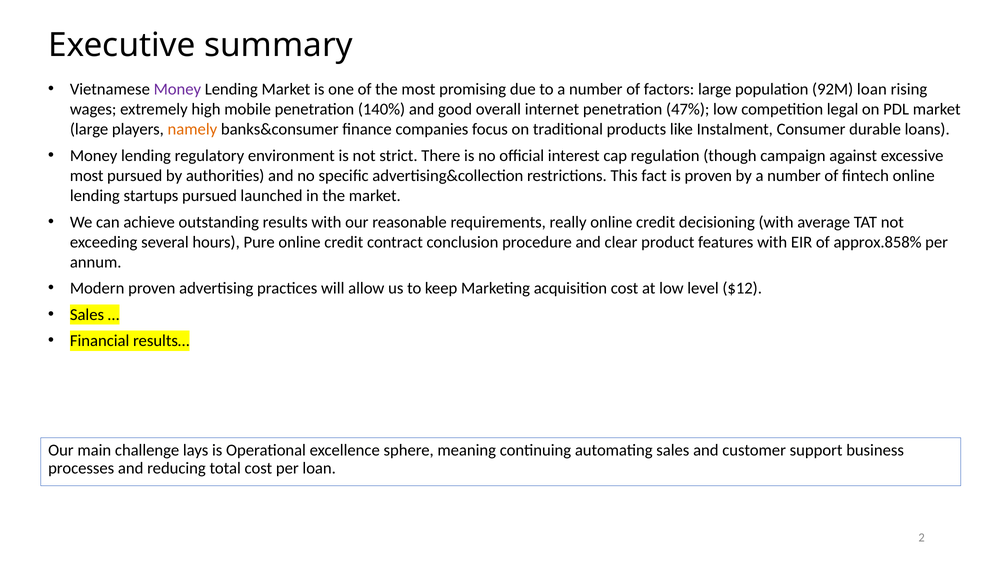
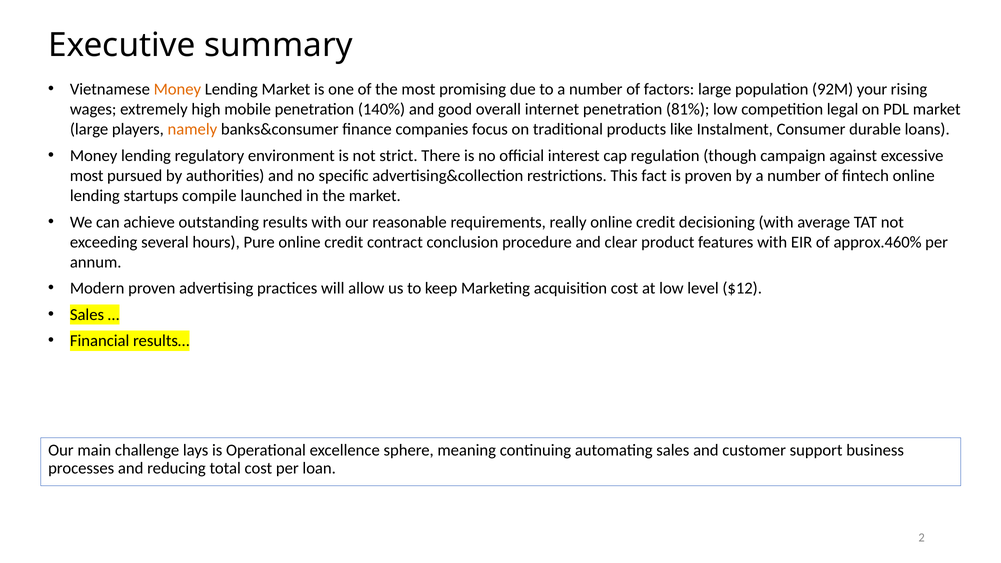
Money at (177, 89) colour: purple -> orange
92M loan: loan -> your
47%: 47% -> 81%
startups pursued: pursued -> compile
approx.858%: approx.858% -> approx.460%
